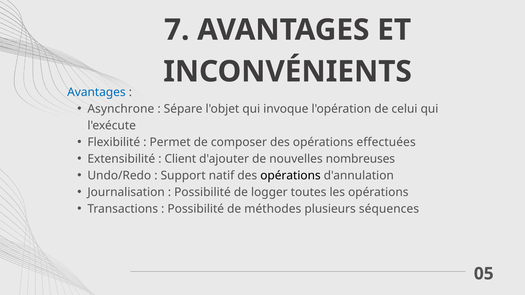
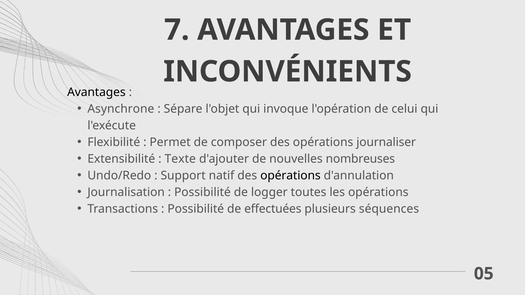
Avantages at (96, 92) colour: blue -> black
effectuées: effectuées -> journaliser
Client: Client -> Texte
méthodes: méthodes -> effectuées
